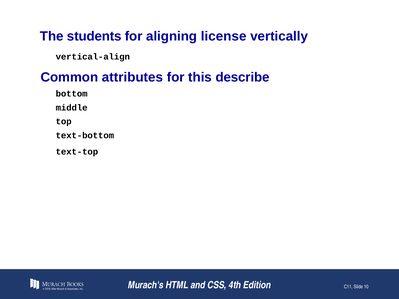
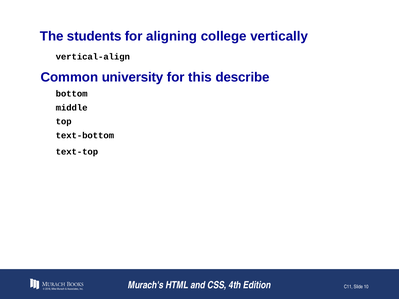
license: license -> college
attributes: attributes -> university
